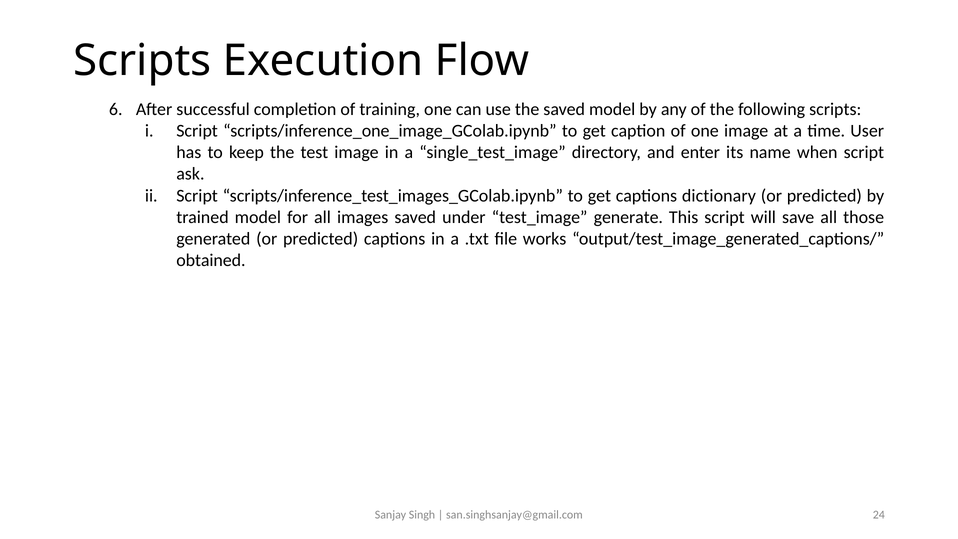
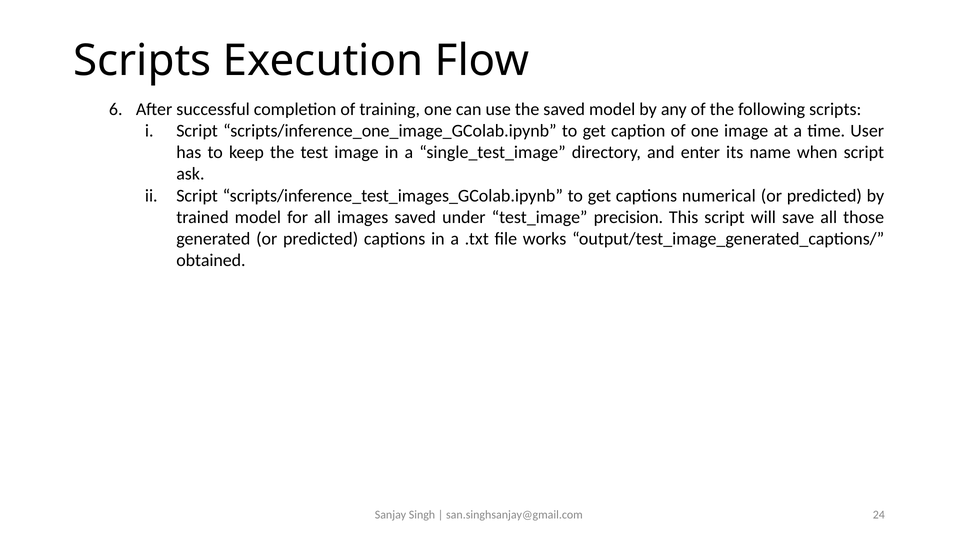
dictionary: dictionary -> numerical
generate: generate -> precision
